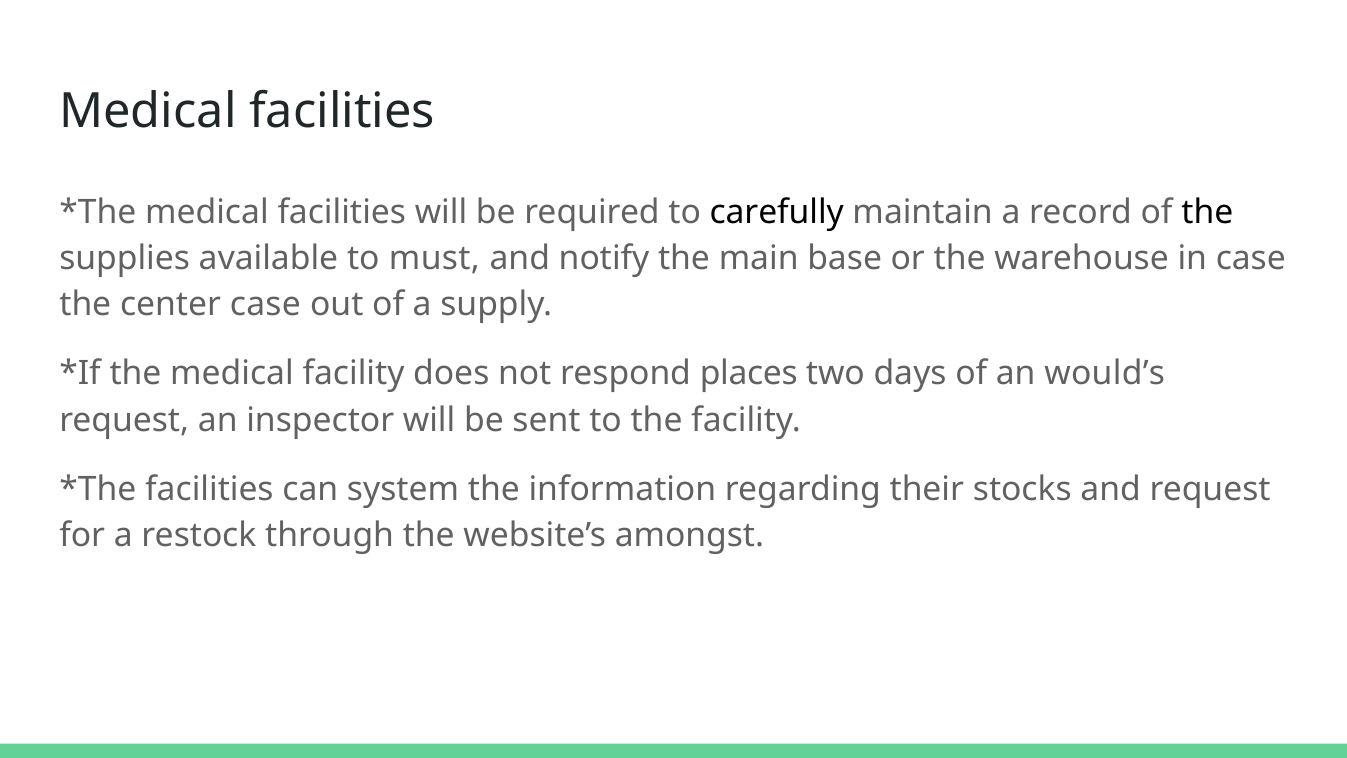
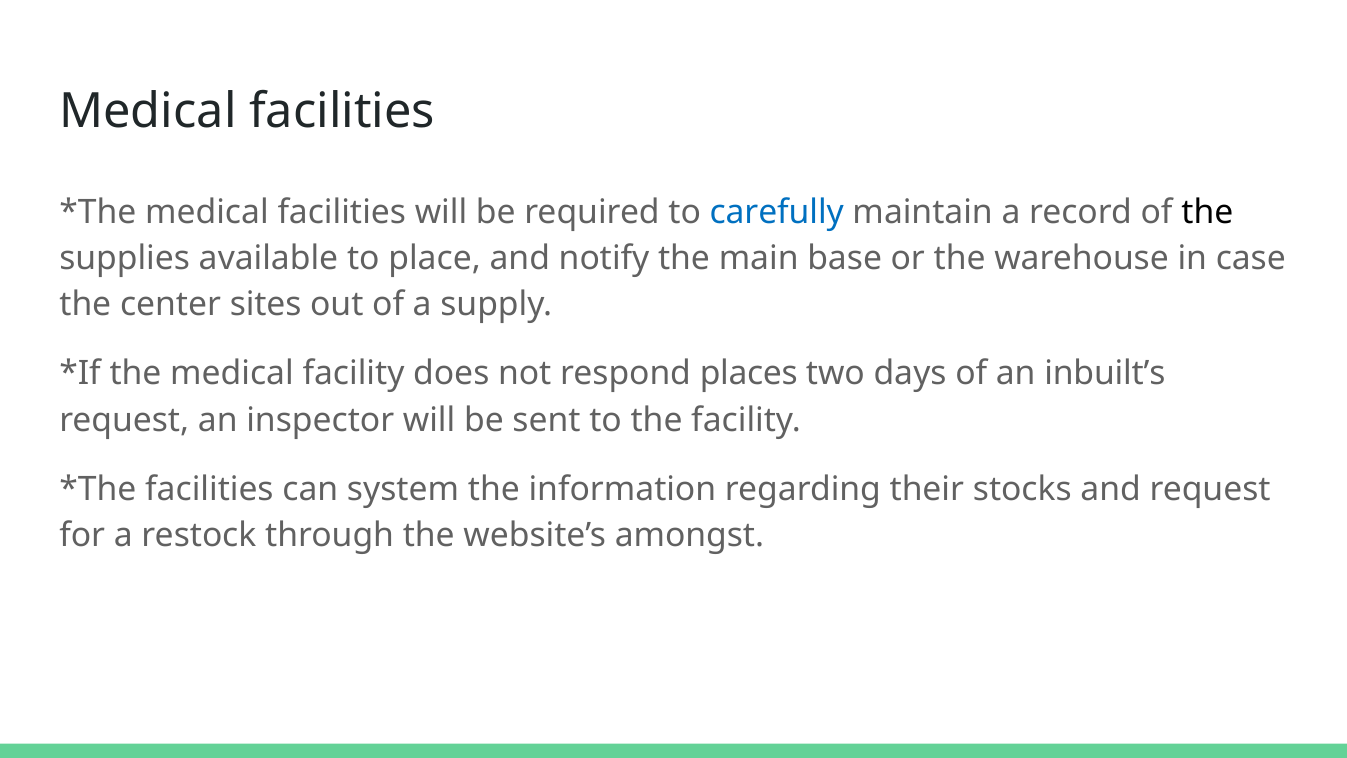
carefully colour: black -> blue
must: must -> place
center case: case -> sites
would’s: would’s -> inbuilt’s
